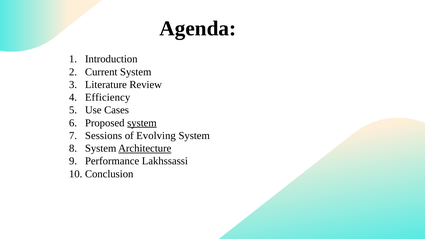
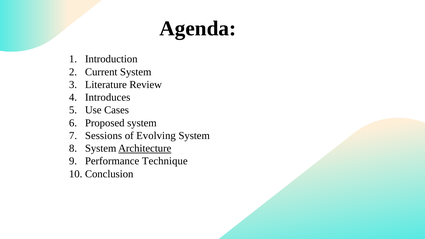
Efficiency: Efficiency -> Introduces
system at (142, 123) underline: present -> none
Lakhssassi: Lakhssassi -> Technique
